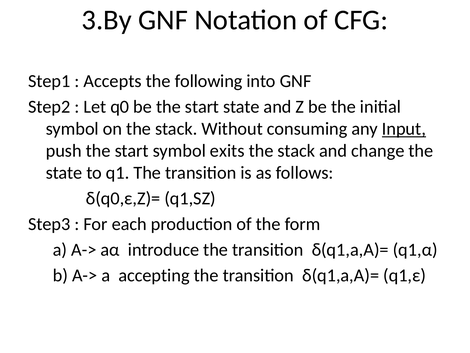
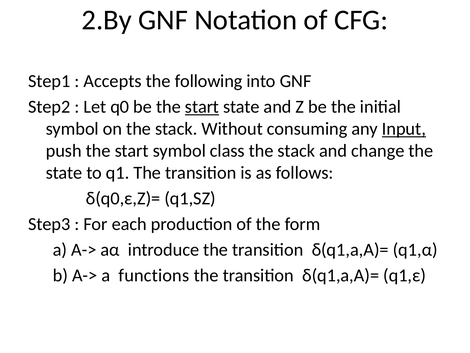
3.By: 3.By -> 2.By
start at (202, 107) underline: none -> present
exits: exits -> class
accepting: accepting -> functions
